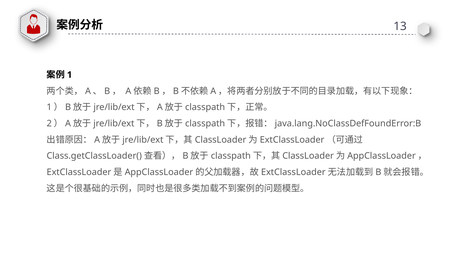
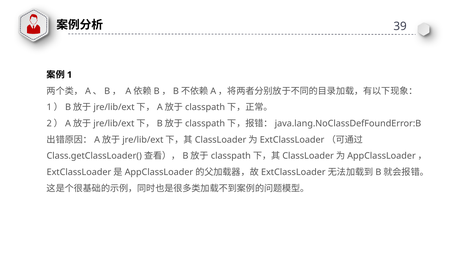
13: 13 -> 39
